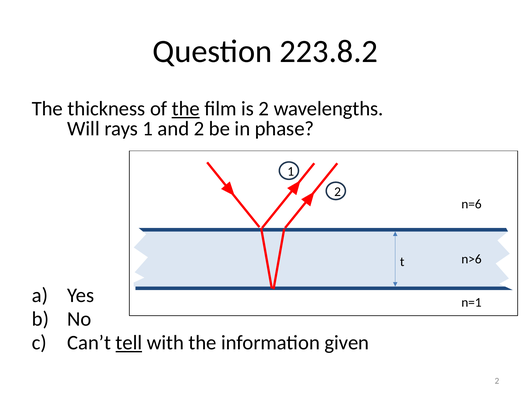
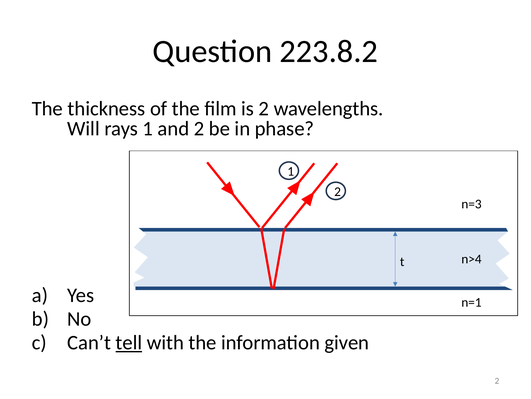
the at (186, 109) underline: present -> none
n=6: n=6 -> n=3
n>6: n>6 -> n>4
